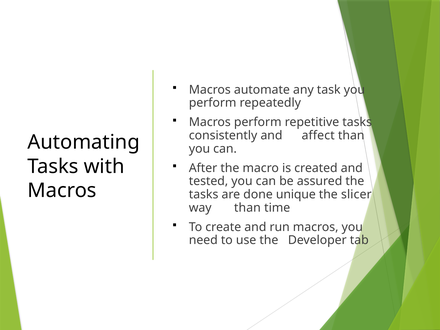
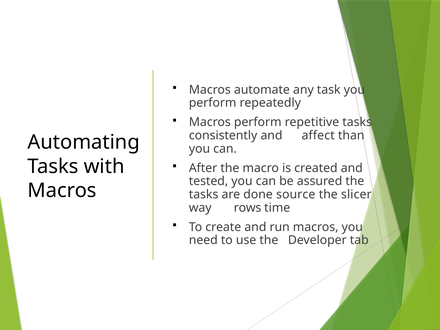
unique: unique -> source
way than: than -> rows
